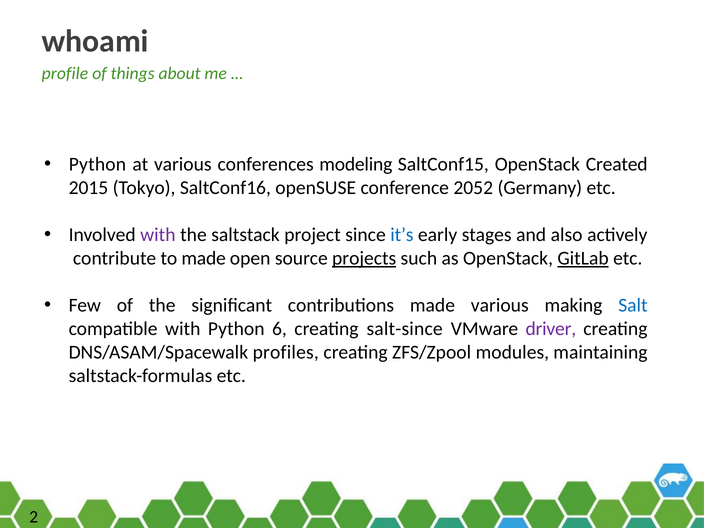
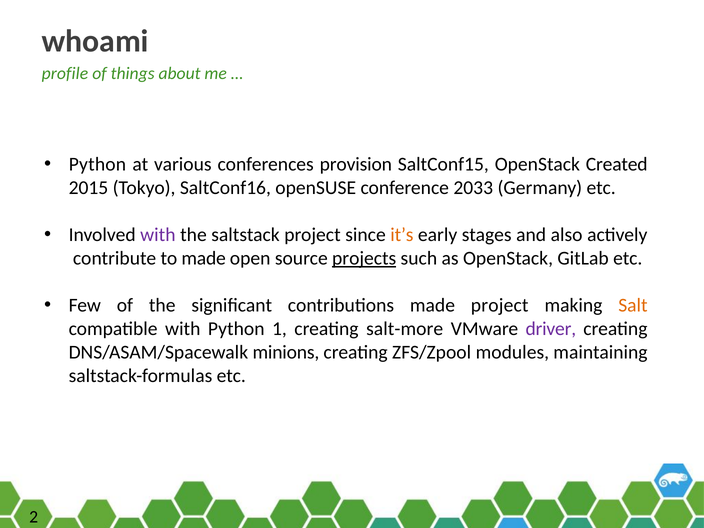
modeling: modeling -> provision
2052: 2052 -> 2033
it’s colour: blue -> orange
GitLab underline: present -> none
made various: various -> project
Salt colour: blue -> orange
6: 6 -> 1
salt-since: salt-since -> salt-more
profiles: profiles -> minions
